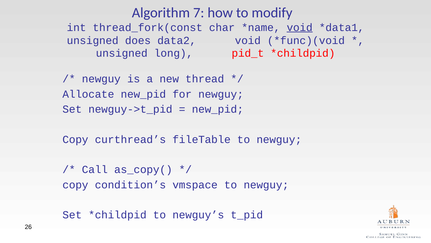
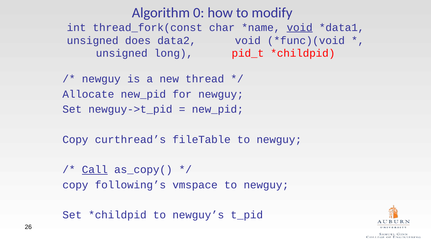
7: 7 -> 0
Call underline: none -> present
condition’s: condition’s -> following’s
